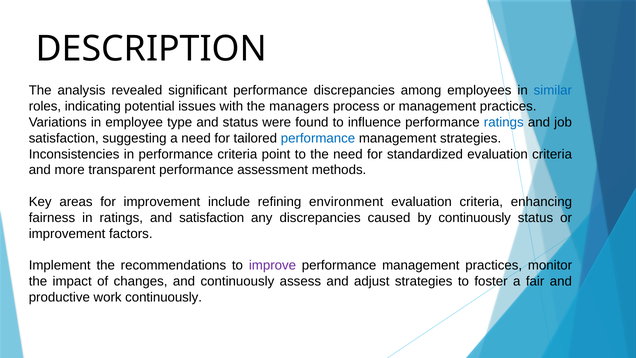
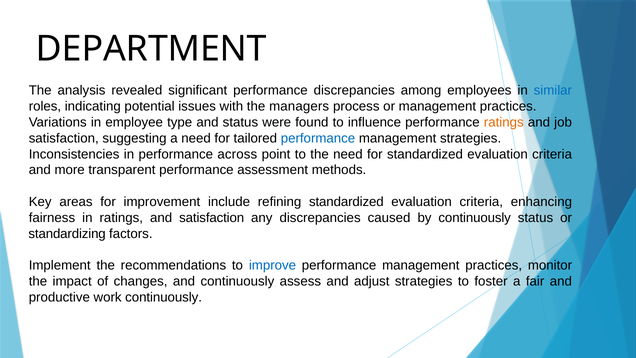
DESCRIPTION: DESCRIPTION -> DEPARTMENT
ratings at (504, 122) colour: blue -> orange
performance criteria: criteria -> across
refining environment: environment -> standardized
improvement at (67, 234): improvement -> standardizing
improve colour: purple -> blue
